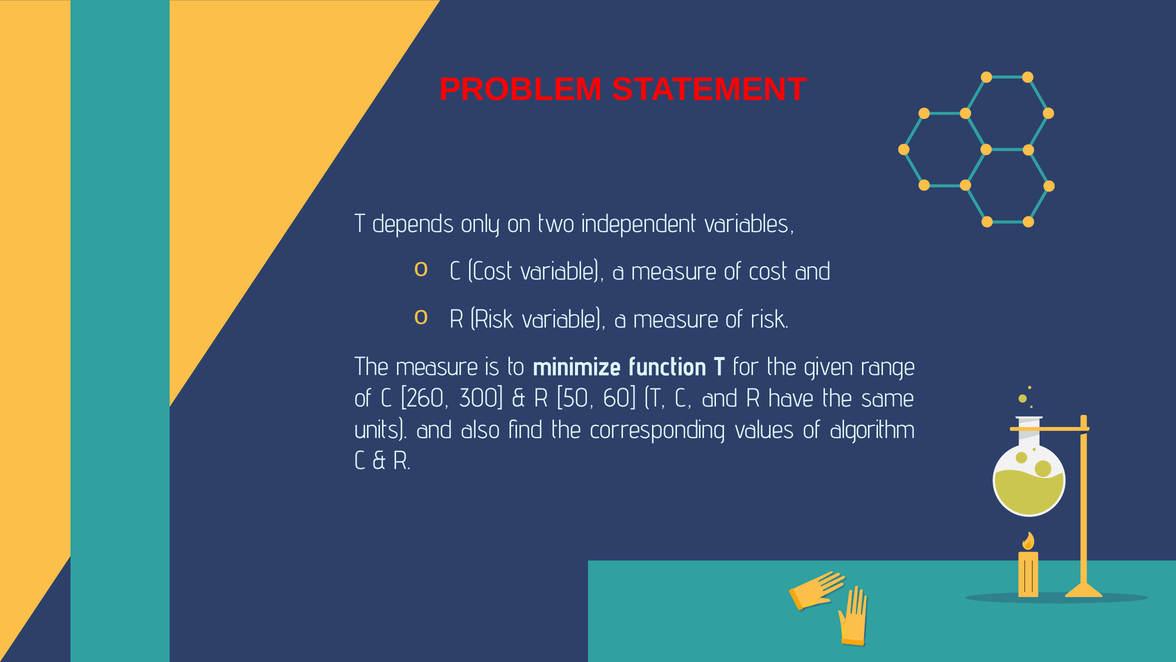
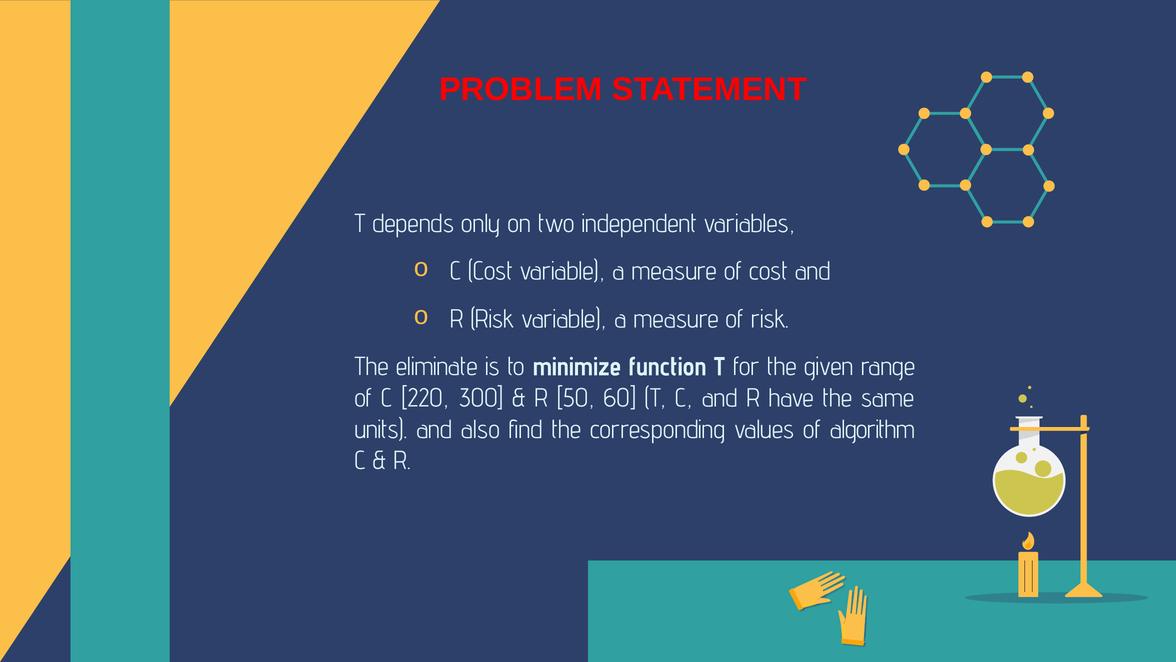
The measure: measure -> eliminate
260: 260 -> 220
